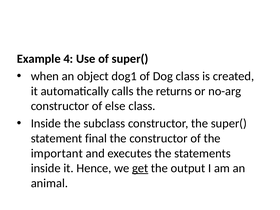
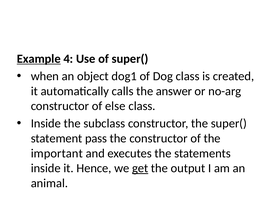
Example underline: none -> present
returns: returns -> answer
final: final -> pass
